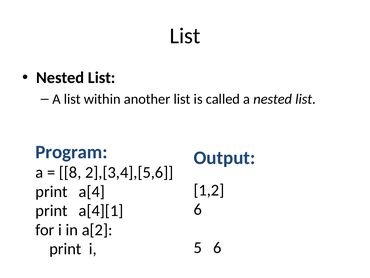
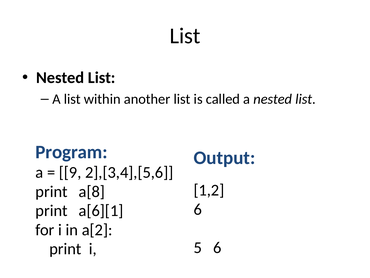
8: 8 -> 9
a[4: a[4 -> a[8
a[4][1: a[4][1 -> a[6][1
